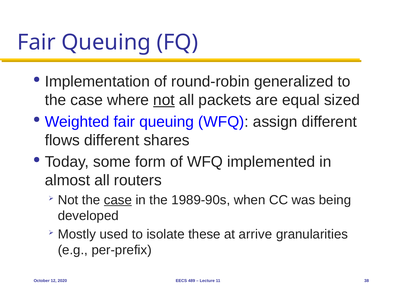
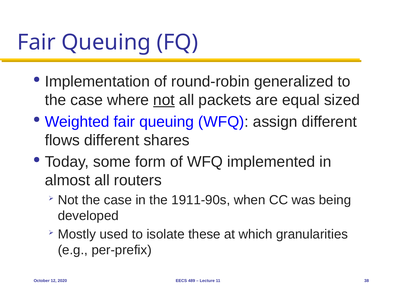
case at (118, 200) underline: present -> none
1989-90s: 1989-90s -> 1911-90s
arrive: arrive -> which
